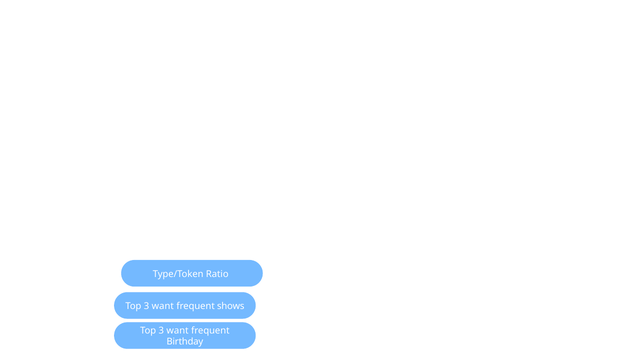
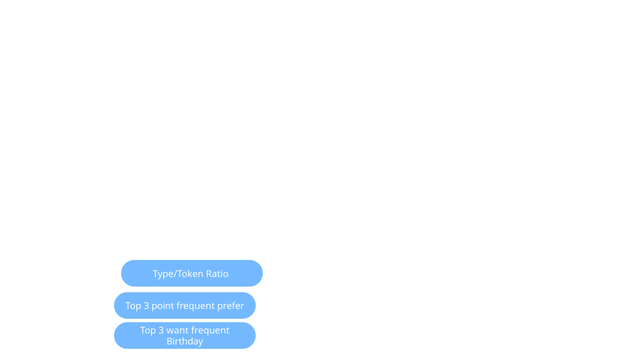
want at (163, 306): want -> point
shows: shows -> prefer
